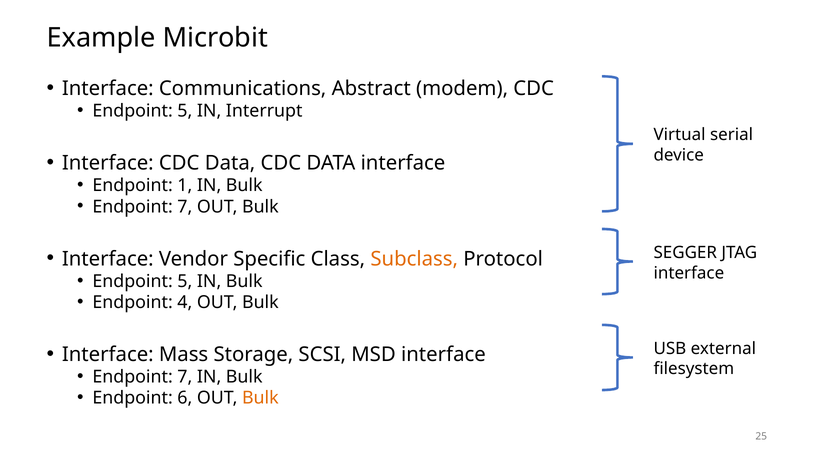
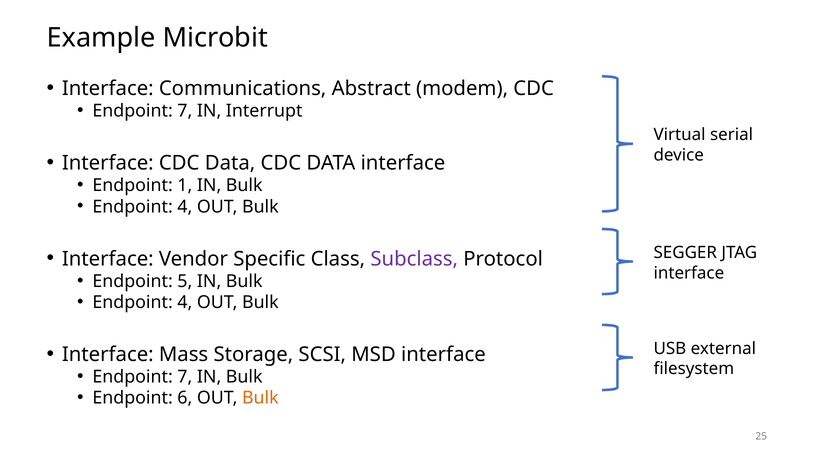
5 at (185, 111): 5 -> 7
7 at (185, 207): 7 -> 4
Subclass colour: orange -> purple
